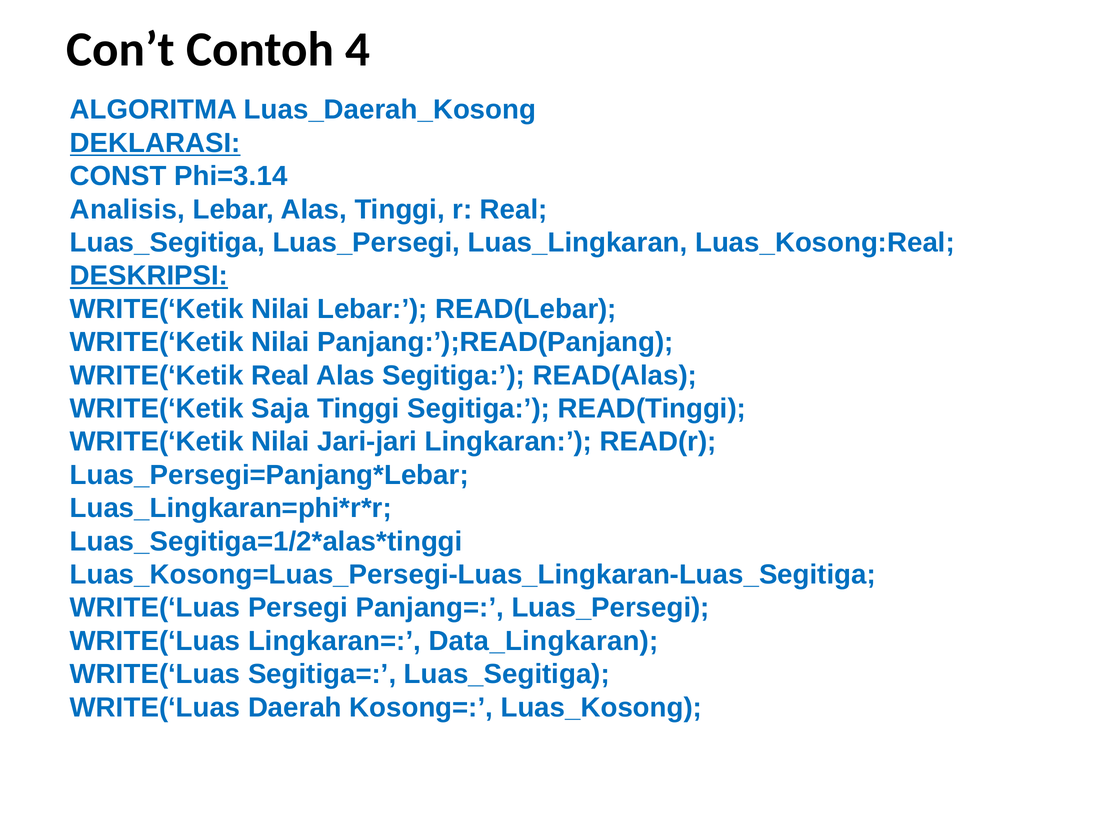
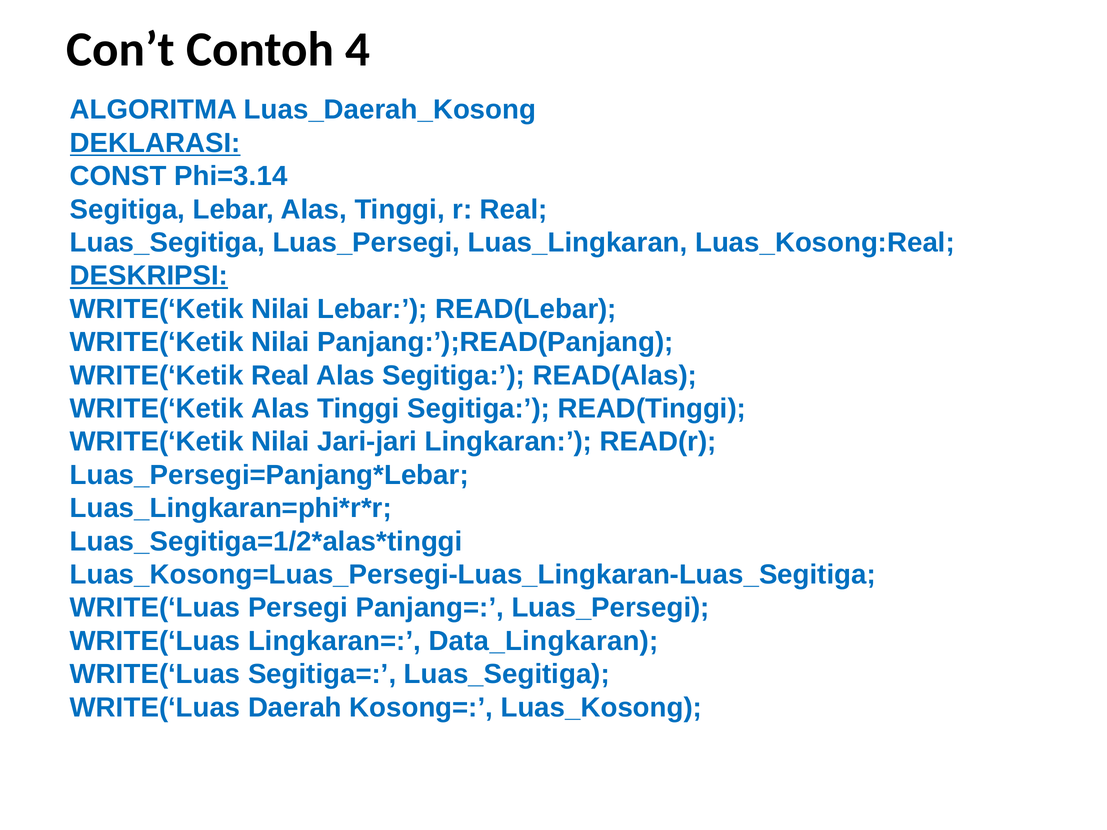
Analisis at (127, 209): Analisis -> Segitiga
WRITE(‘Ketik Saja: Saja -> Alas
